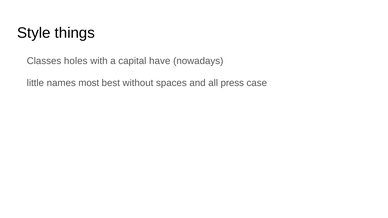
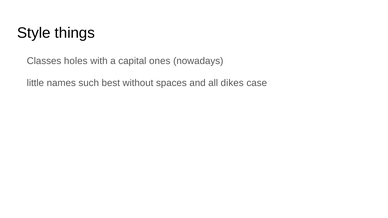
have: have -> ones
most: most -> such
press: press -> dikes
